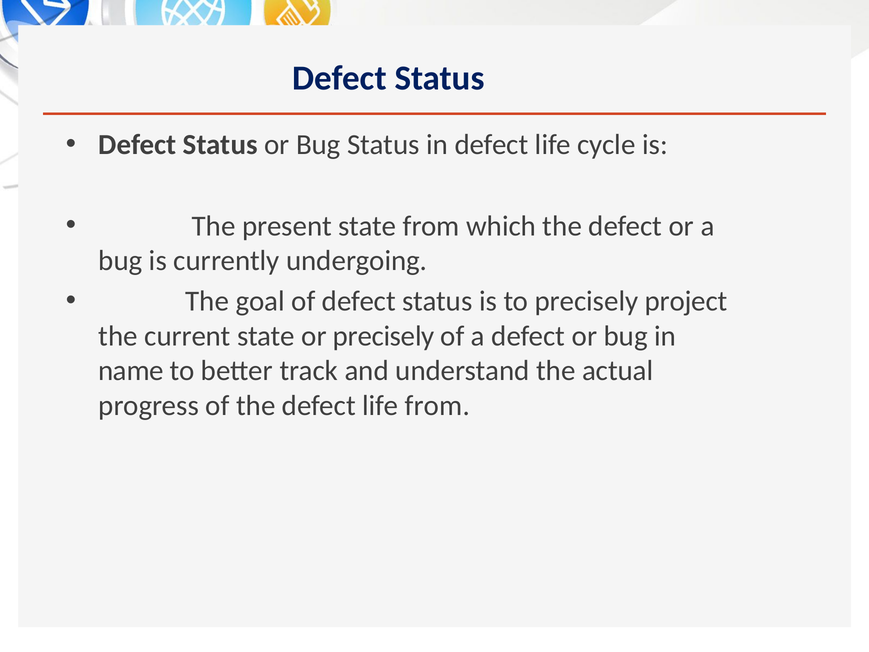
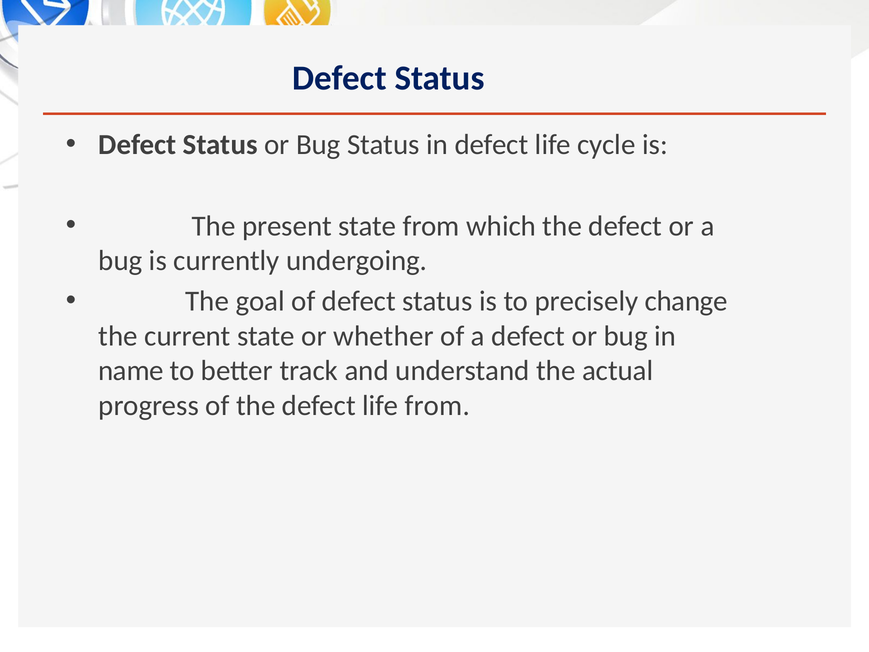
project: project -> change
or precisely: precisely -> whether
